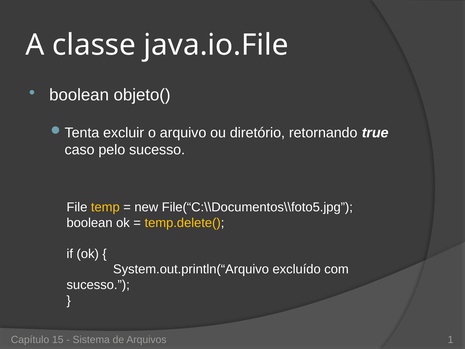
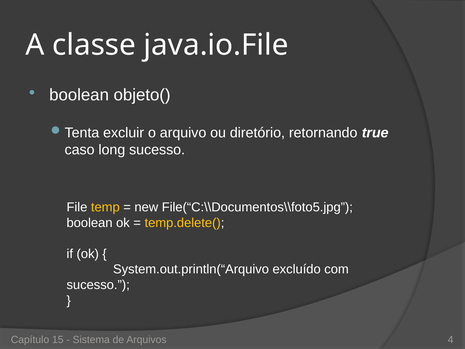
pelo: pelo -> long
1: 1 -> 4
